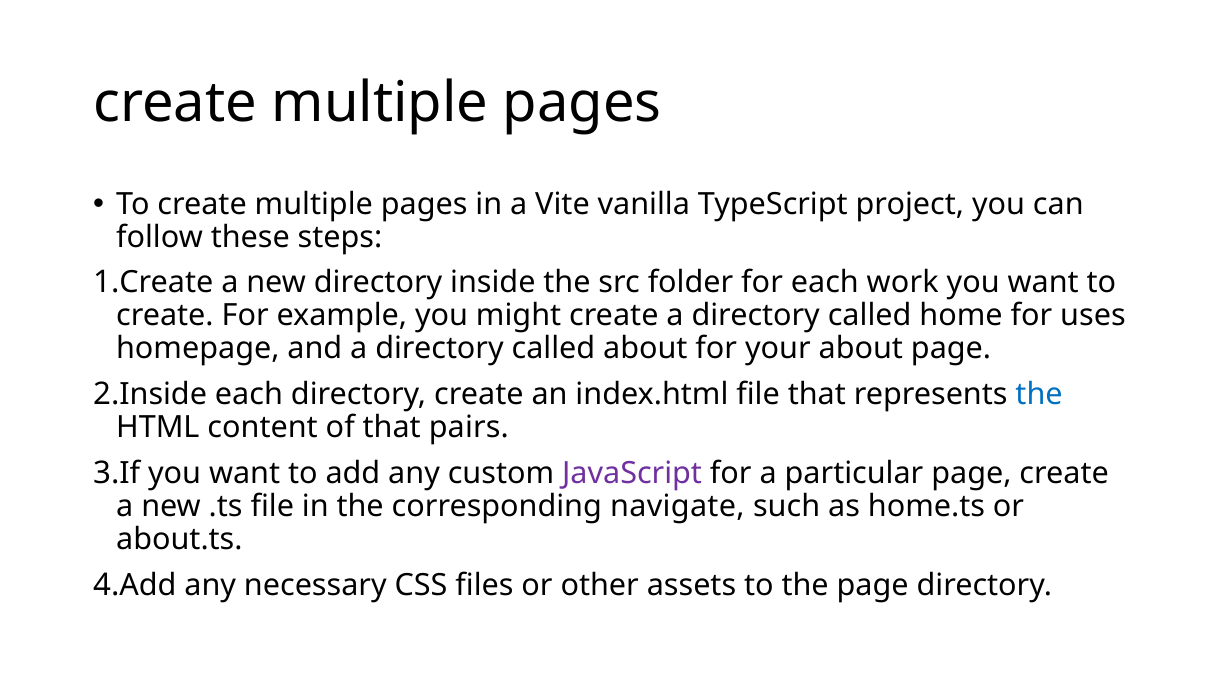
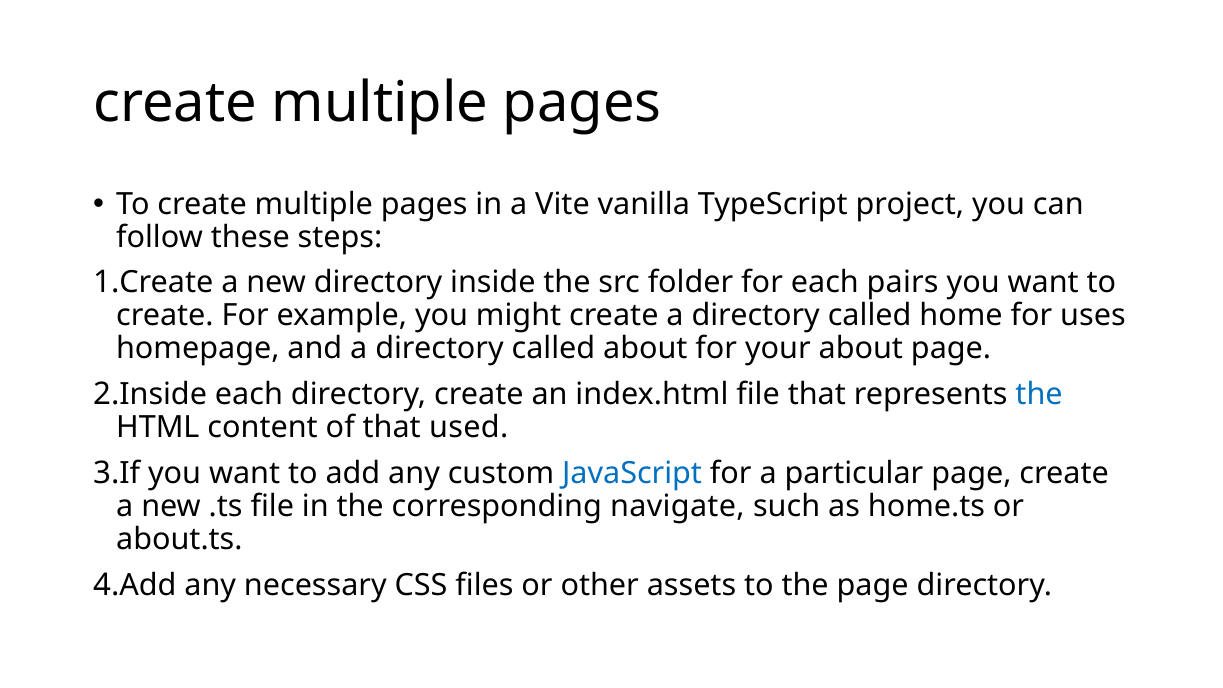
work: work -> pairs
pairs: pairs -> used
JavaScript colour: purple -> blue
